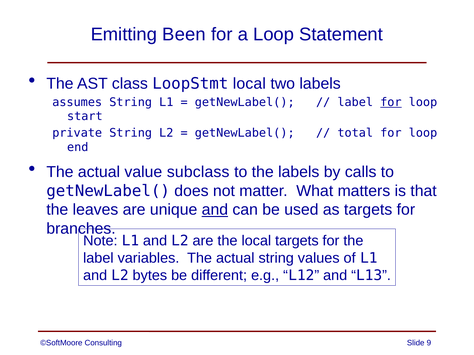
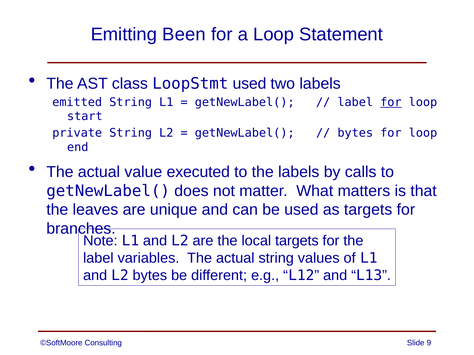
LoopStmt local: local -> used
assumes: assumes -> emitted
total at (355, 133): total -> bytes
subclass: subclass -> executed
and at (215, 210) underline: present -> none
